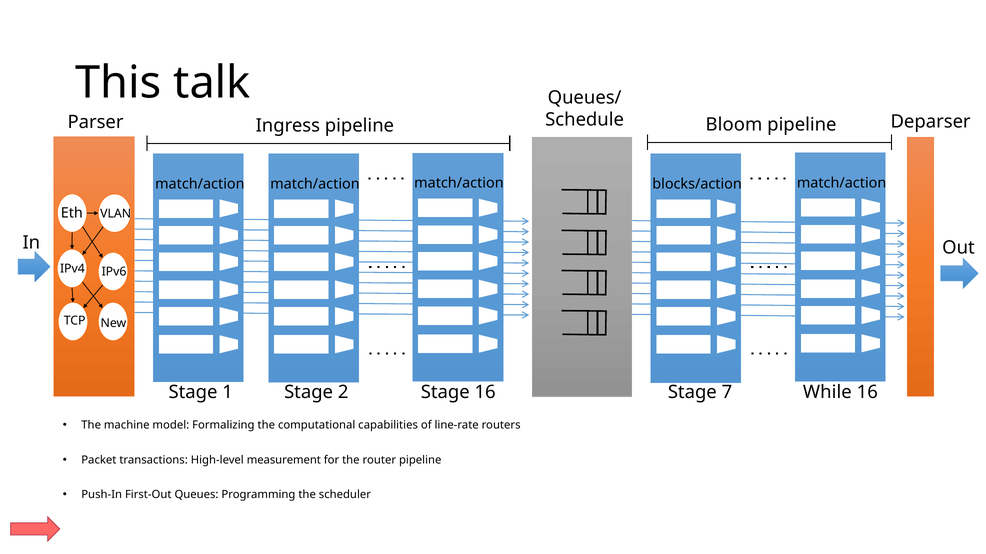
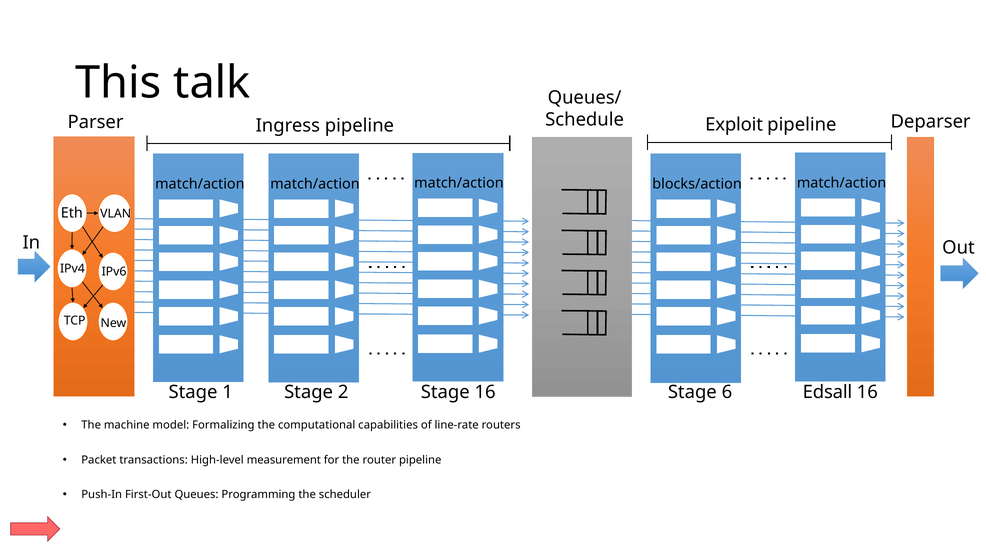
Bloom: Bloom -> Exploit
7: 7 -> 6
While: While -> Edsall
